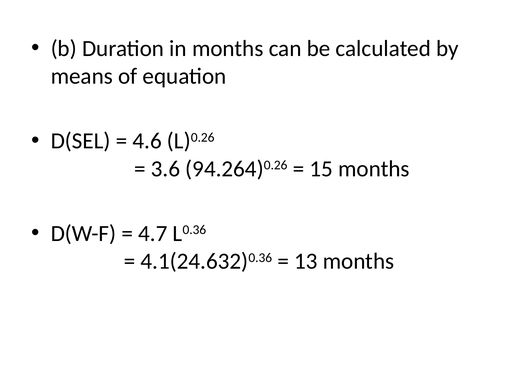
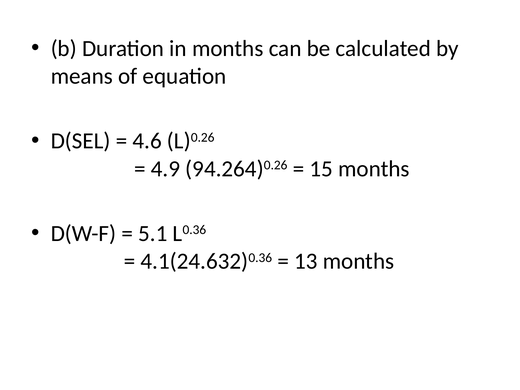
3.6: 3.6 -> 4.9
4.7: 4.7 -> 5.1
